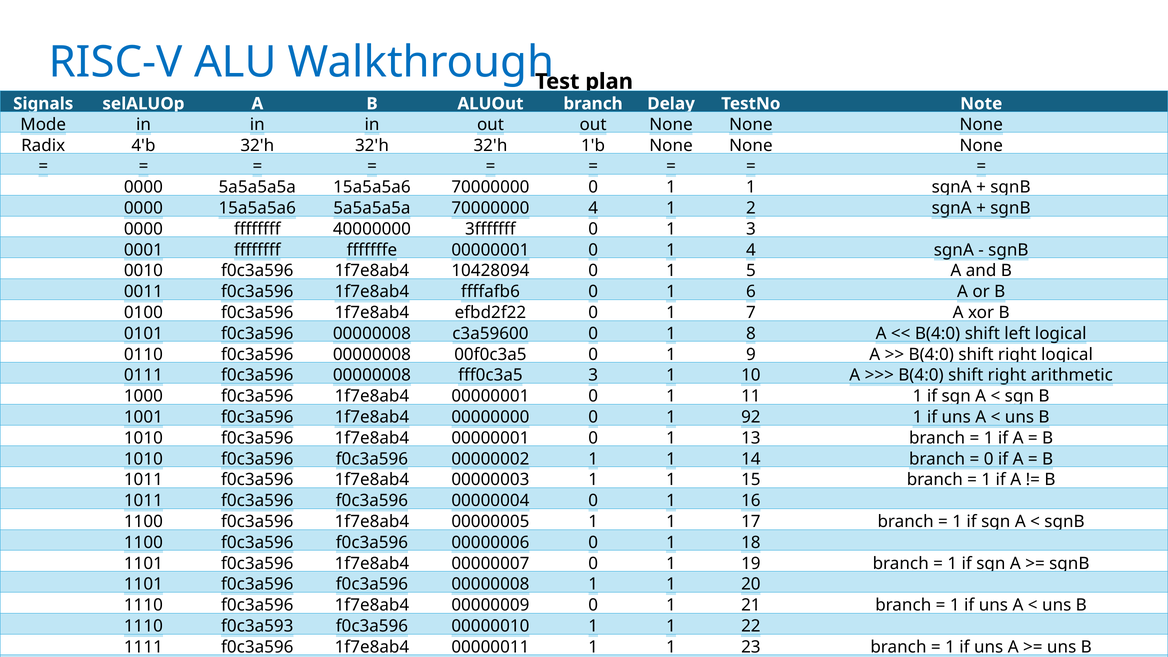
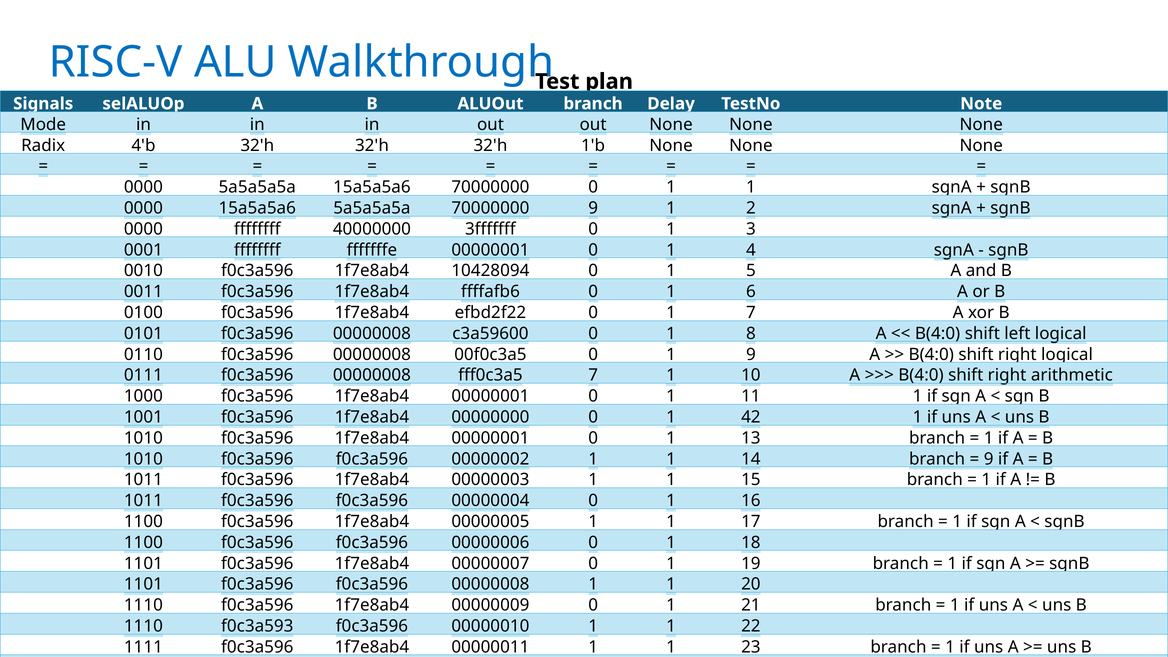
70000000 4: 4 -> 9
fff0c3a5 3: 3 -> 7
92: 92 -> 42
0 at (989, 459): 0 -> 9
